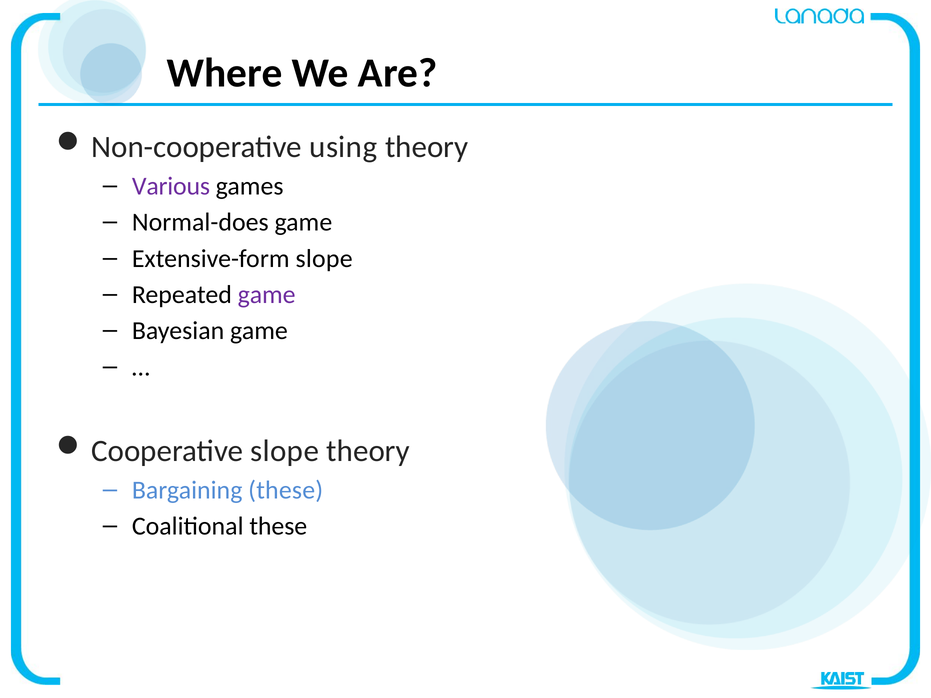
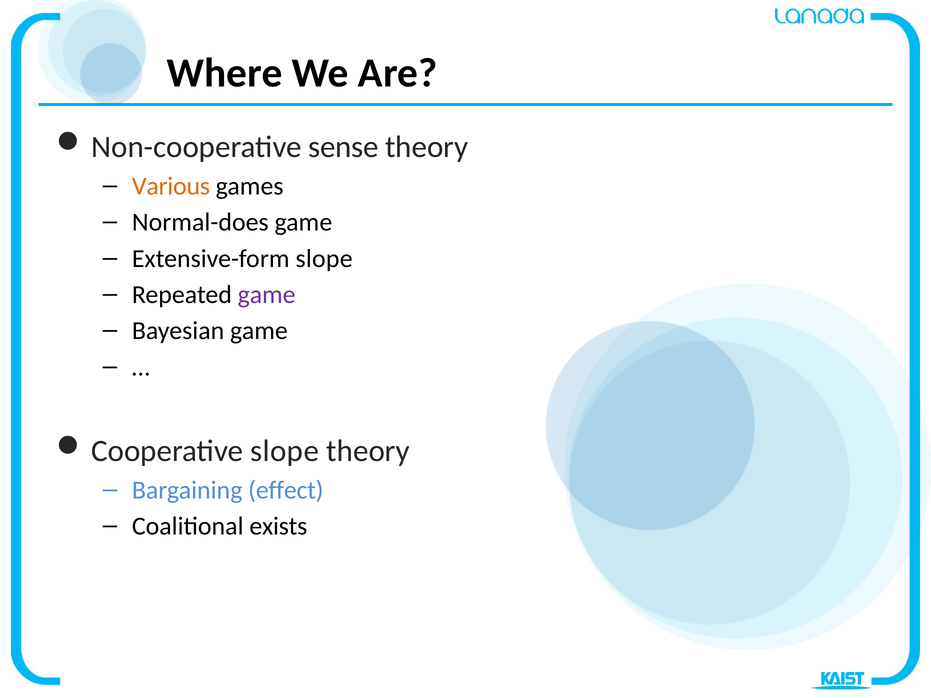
using: using -> sense
Various colour: purple -> orange
Bargaining these: these -> effect
Coalitional these: these -> exists
